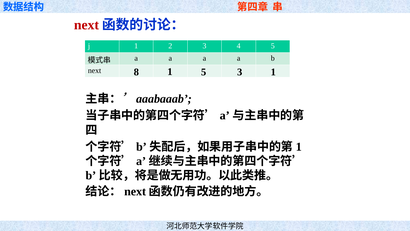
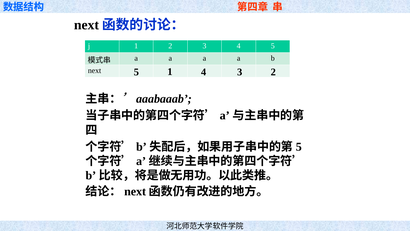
next at (86, 25) colour: red -> black
next 8: 8 -> 5
1 5: 5 -> 4
3 1: 1 -> 2
1 at (299, 147): 1 -> 5
